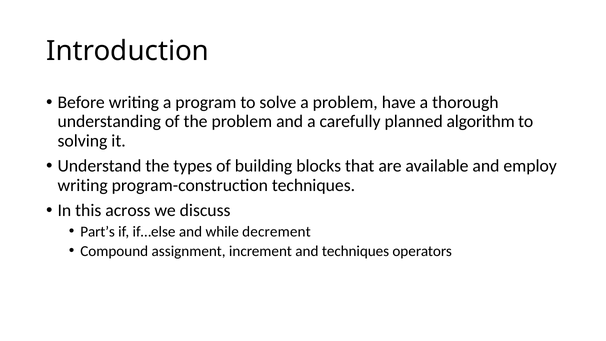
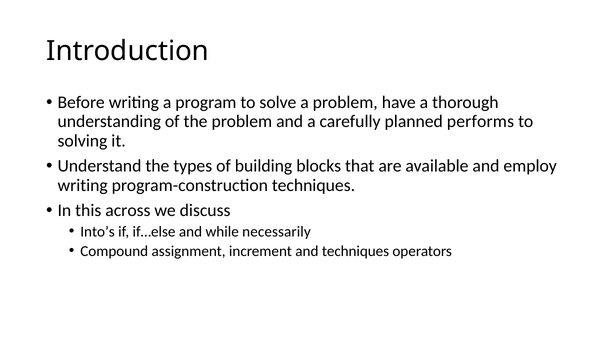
algorithm: algorithm -> performs
Part’s: Part’s -> Into’s
decrement: decrement -> necessarily
